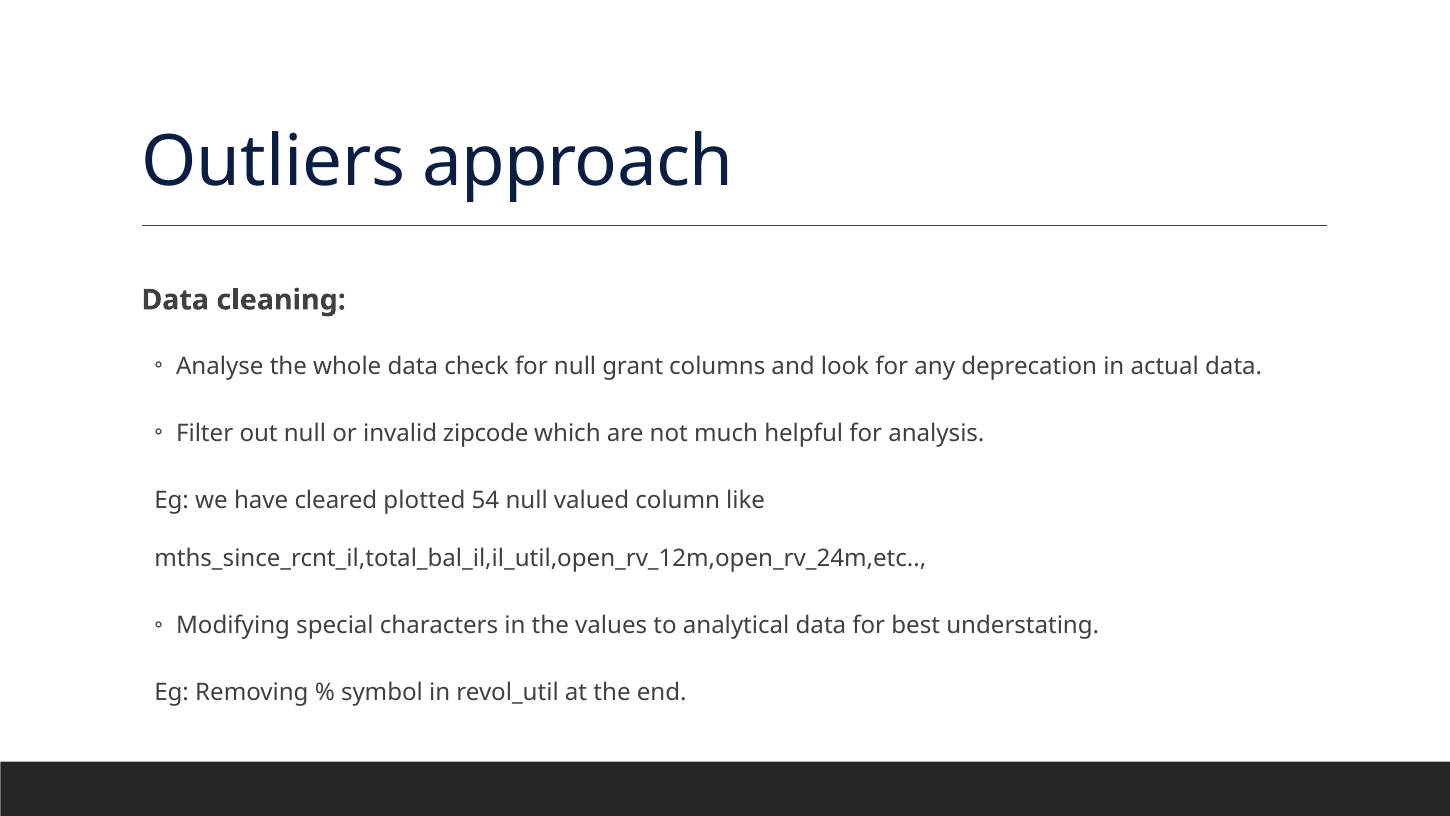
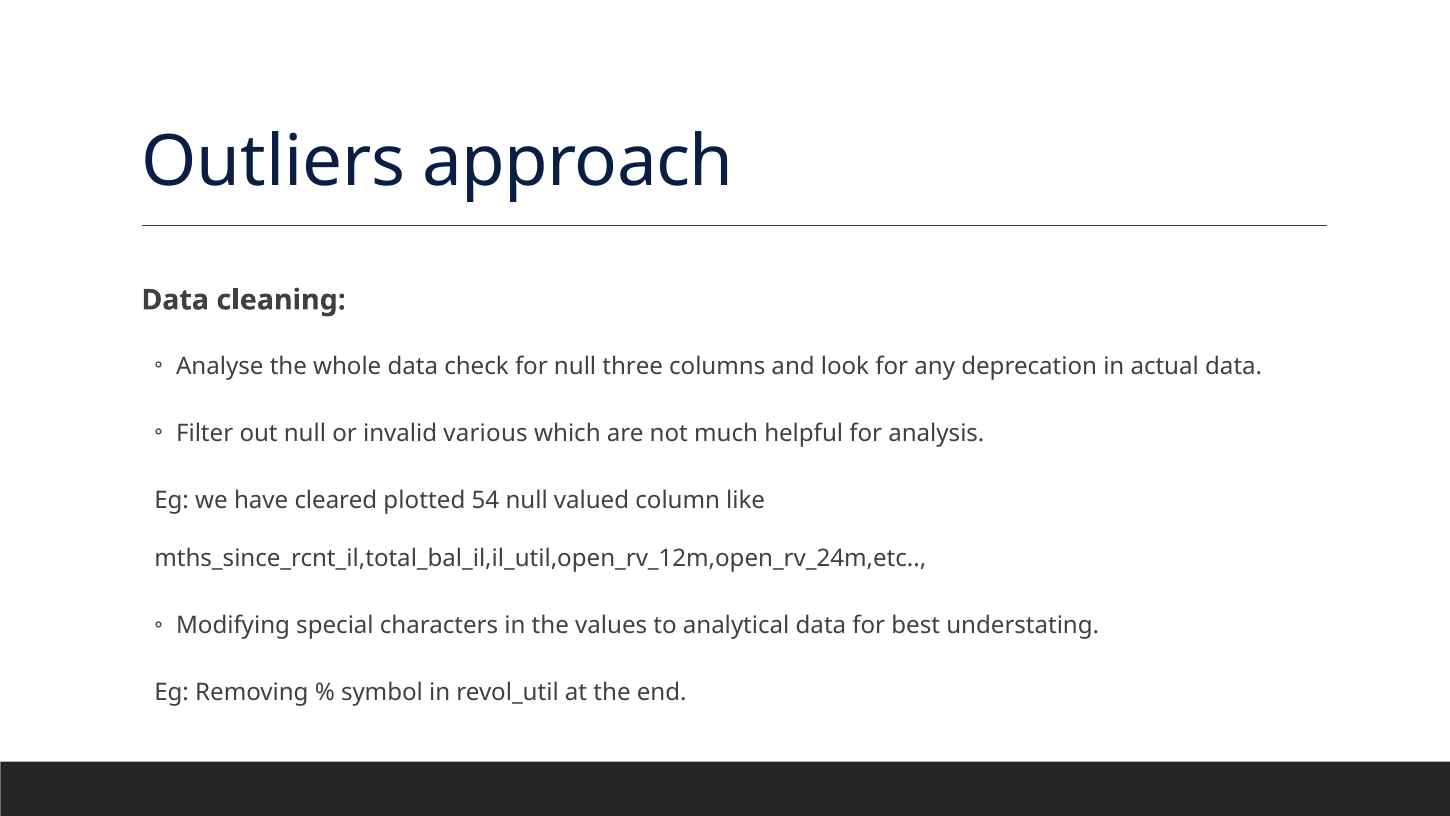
grant: grant -> three
zipcode: zipcode -> various
